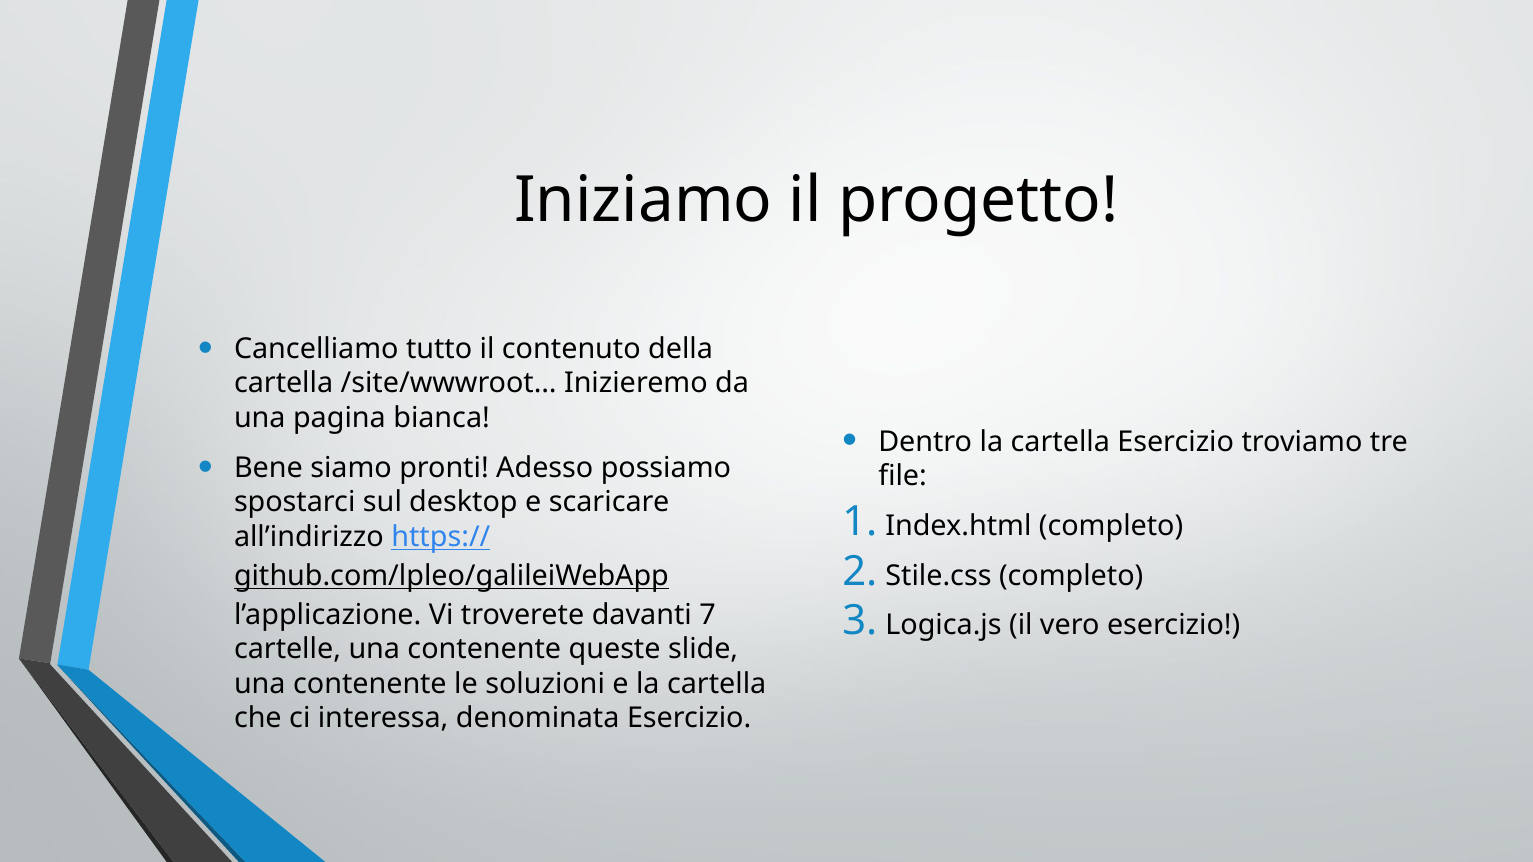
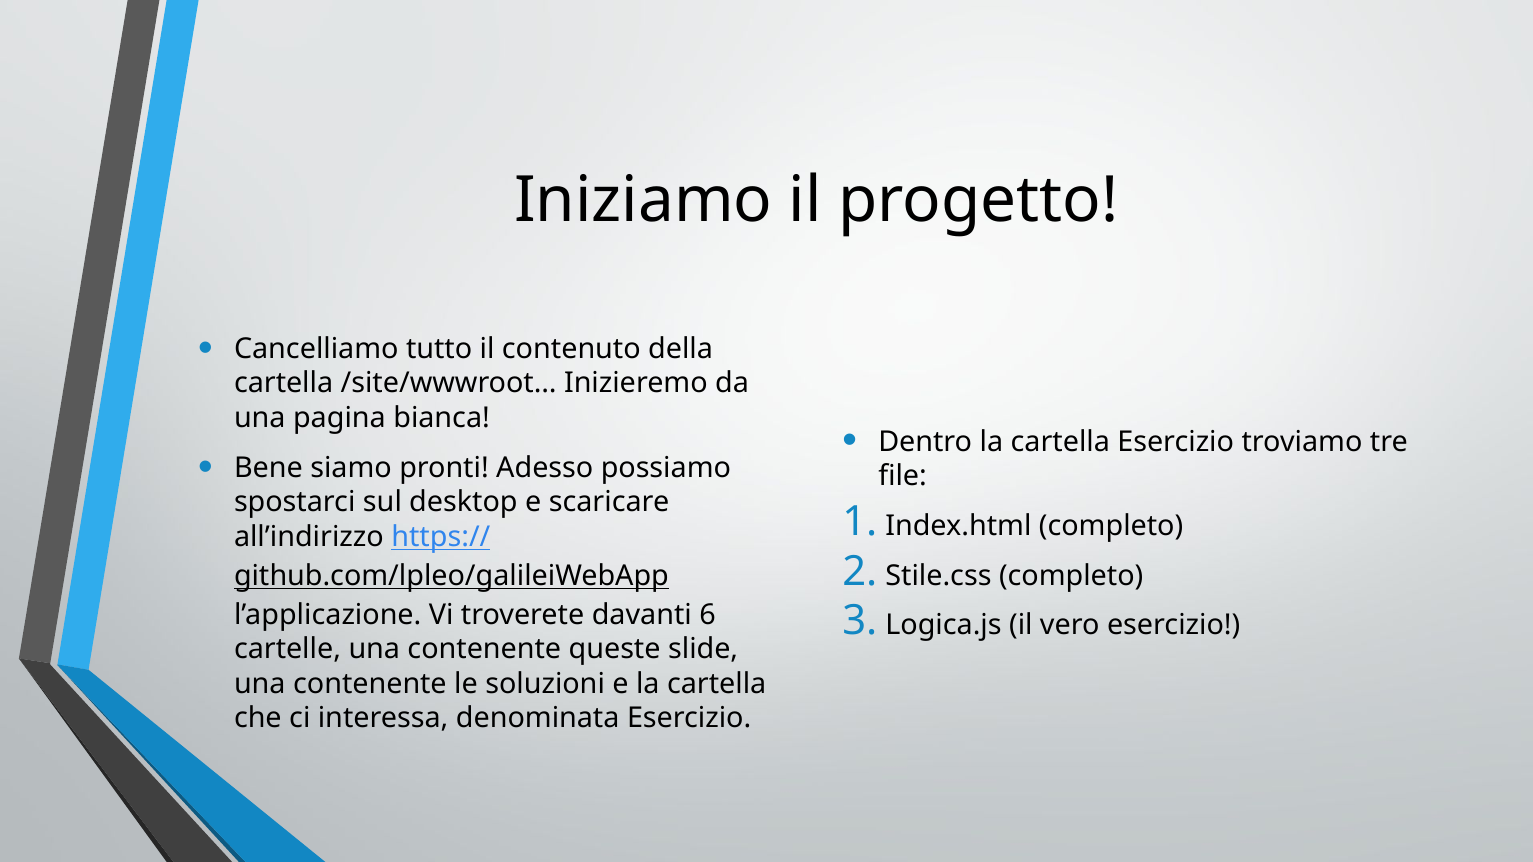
7: 7 -> 6
